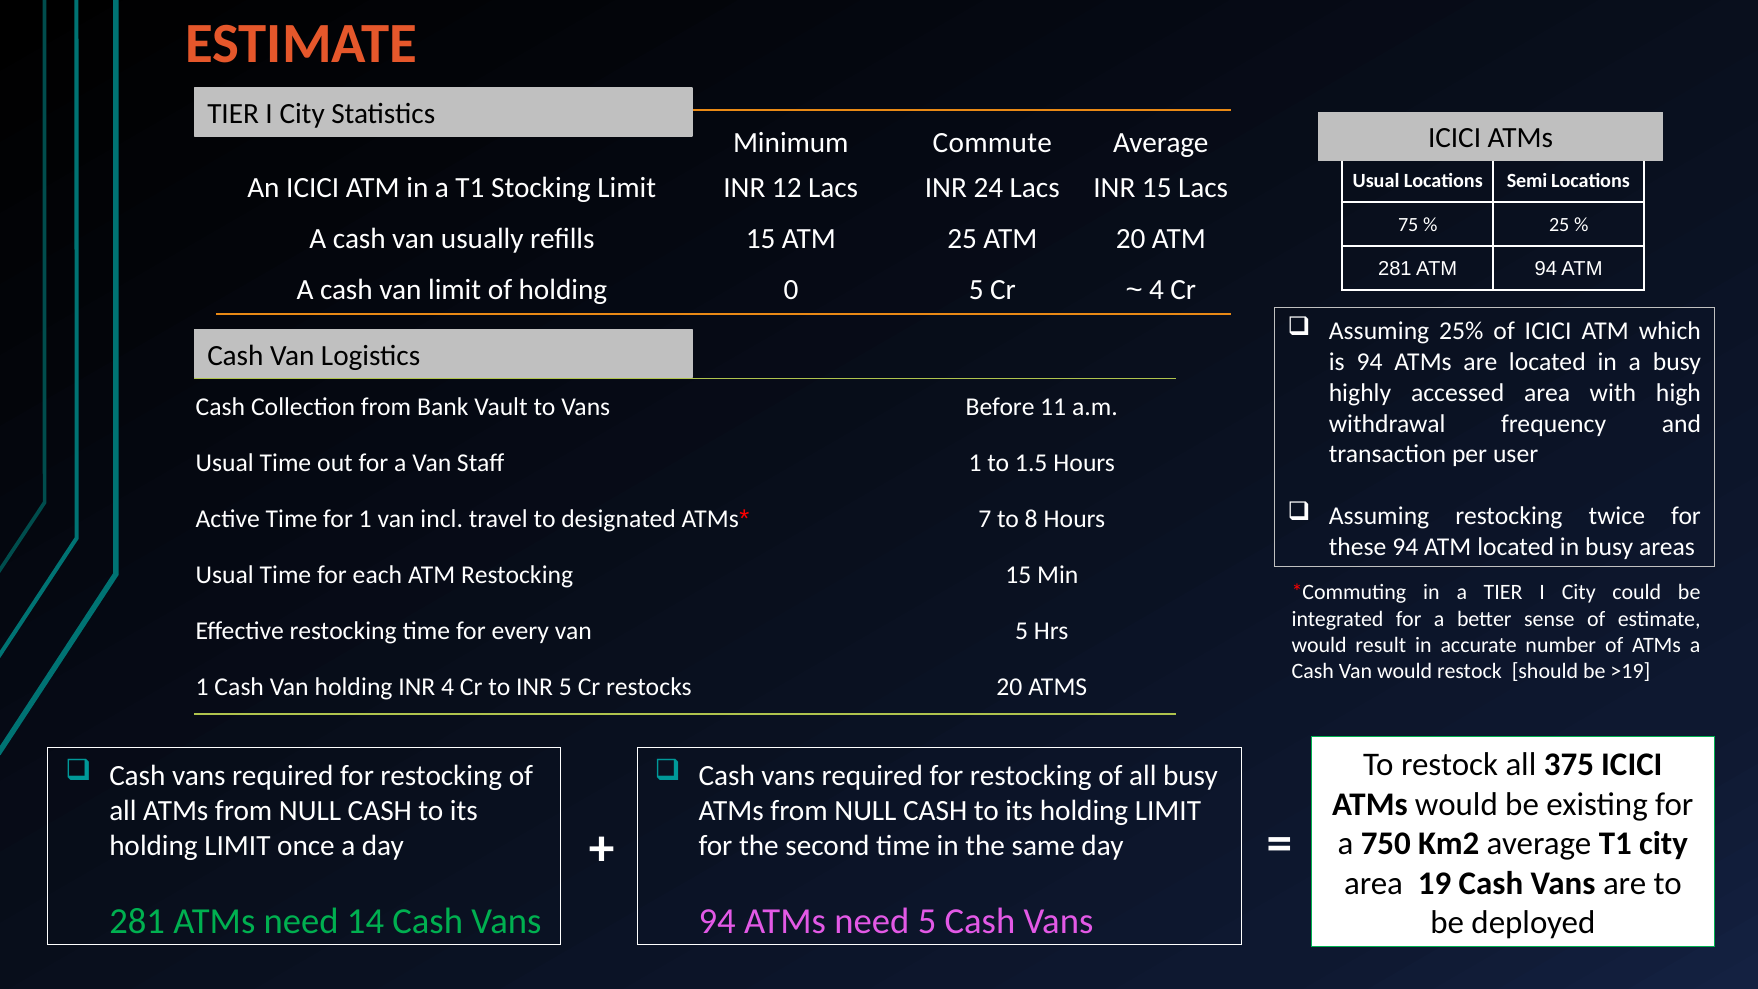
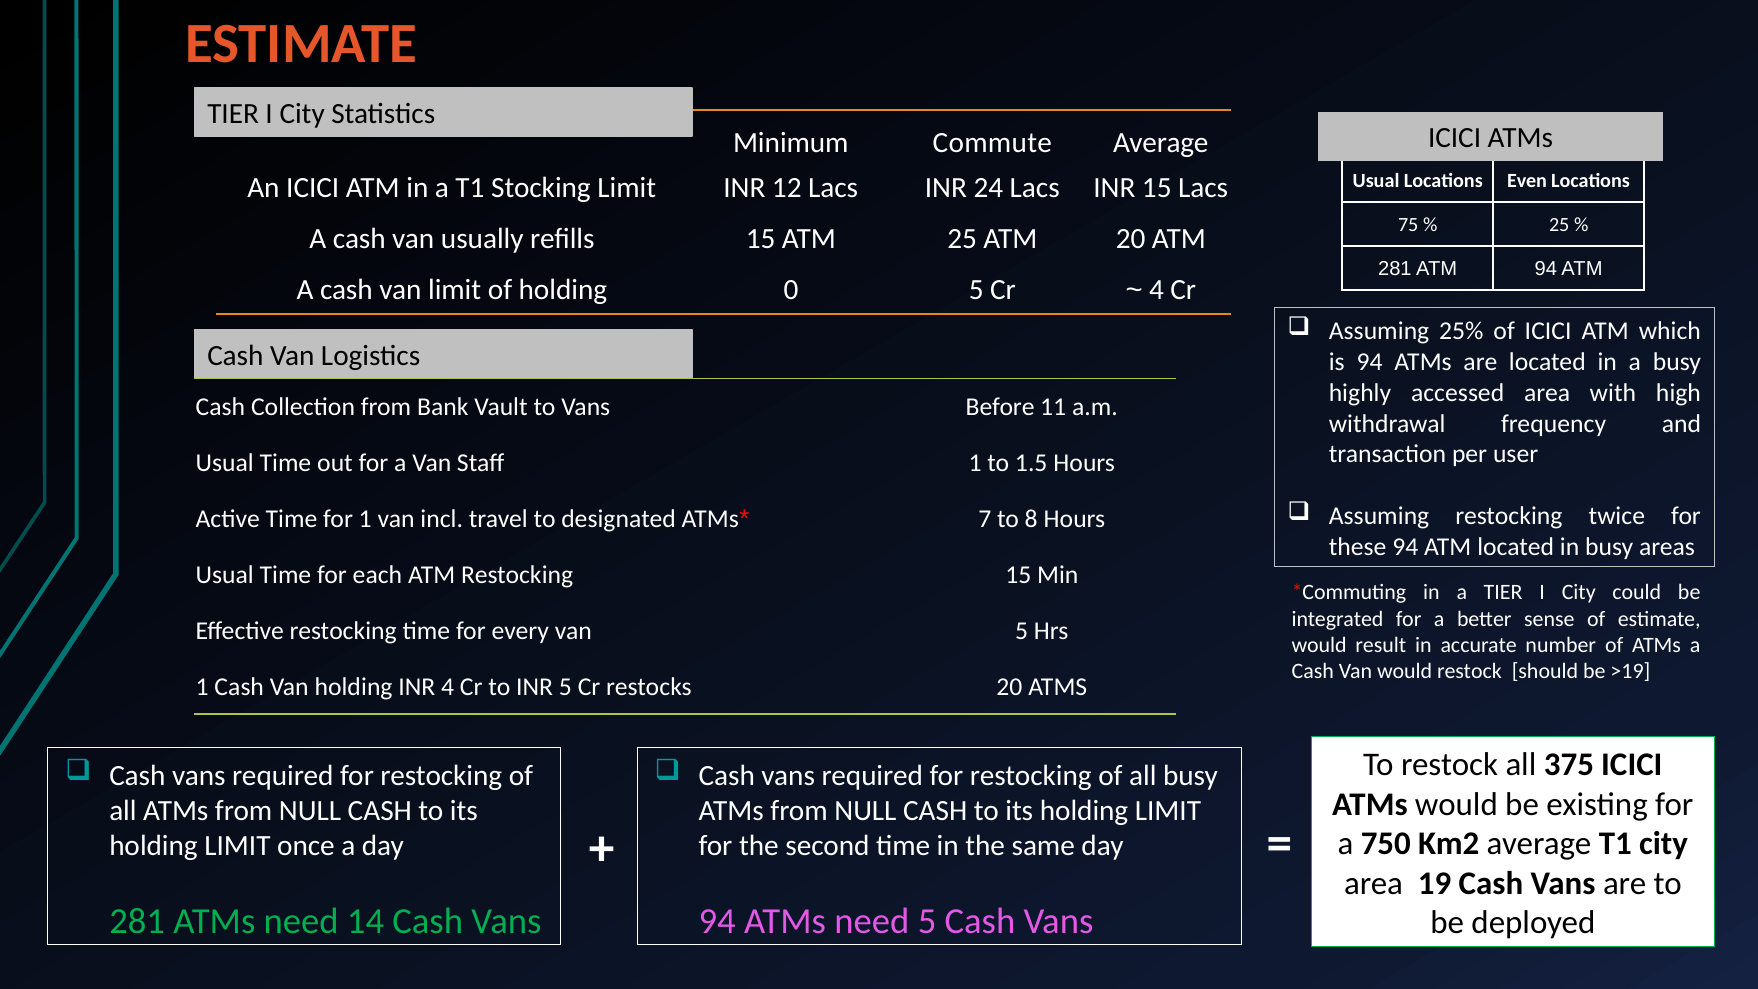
Semi: Semi -> Even
